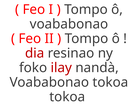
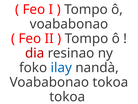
ilay colour: red -> blue
